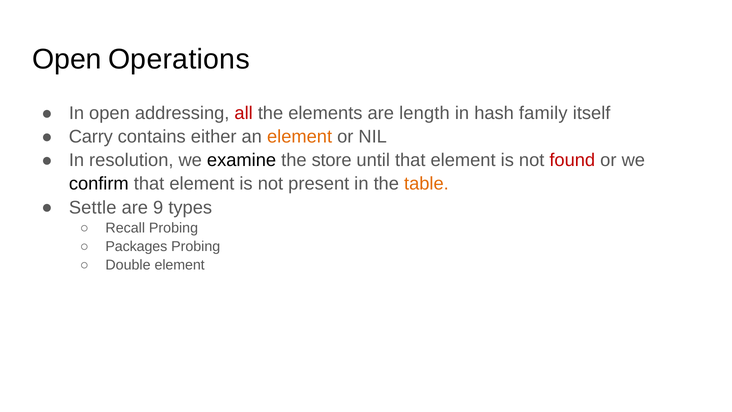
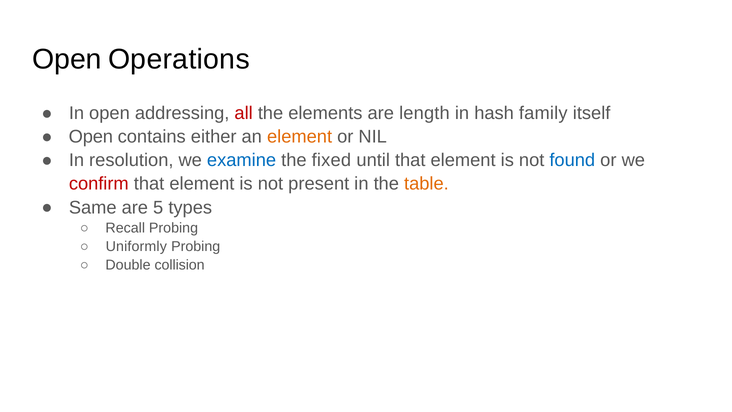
Carry at (91, 137): Carry -> Open
examine colour: black -> blue
store: store -> fixed
found colour: red -> blue
confirm colour: black -> red
Settle: Settle -> Same
9: 9 -> 5
Packages: Packages -> Uniformly
Double element: element -> collision
